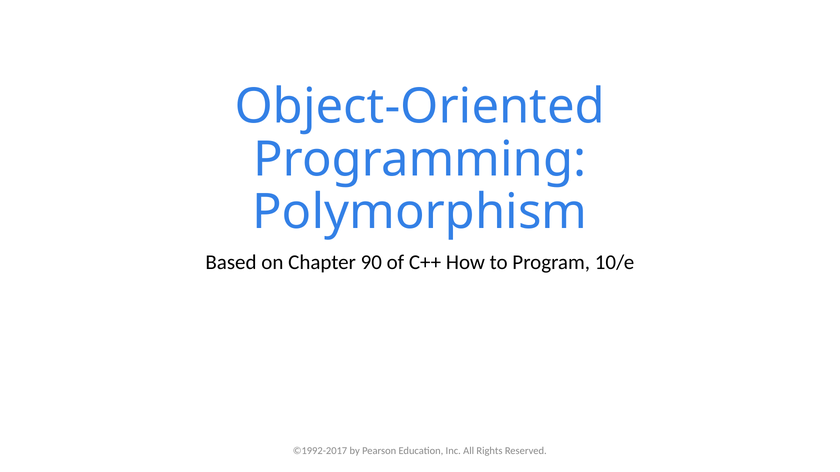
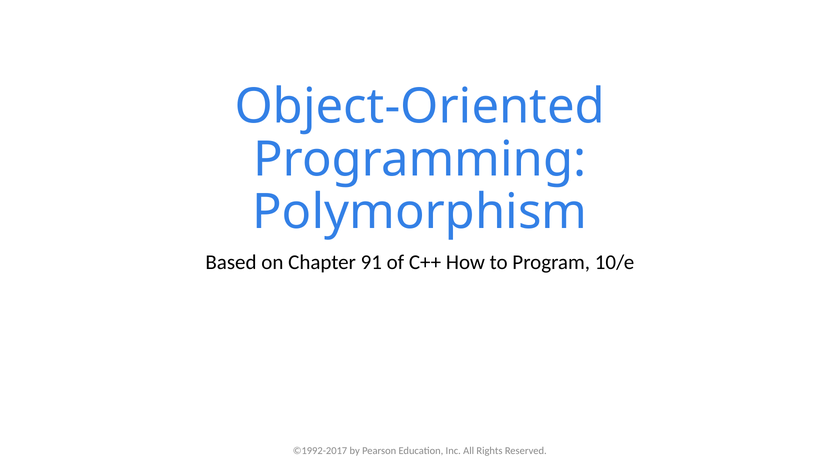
90: 90 -> 91
